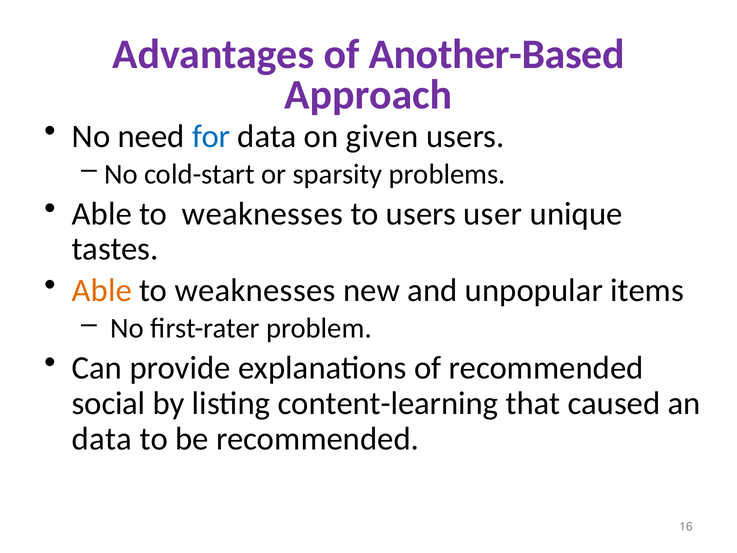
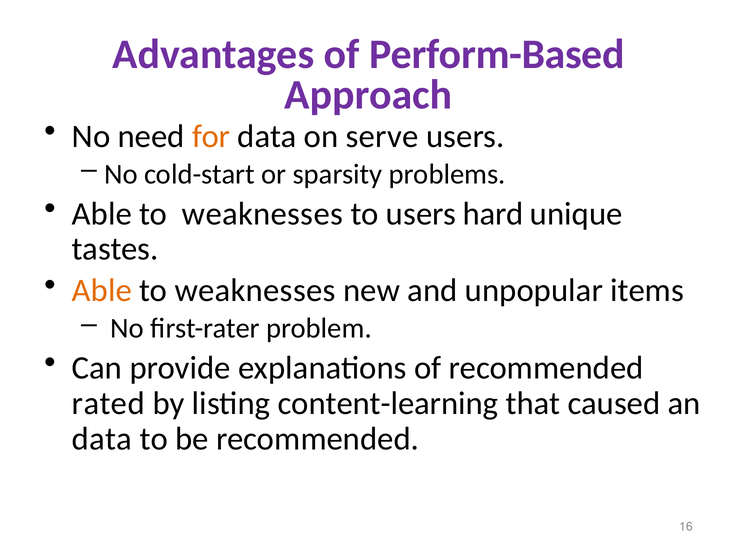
Another-Based: Another-Based -> Perform-Based
for colour: blue -> orange
given: given -> serve
user: user -> hard
social: social -> rated
